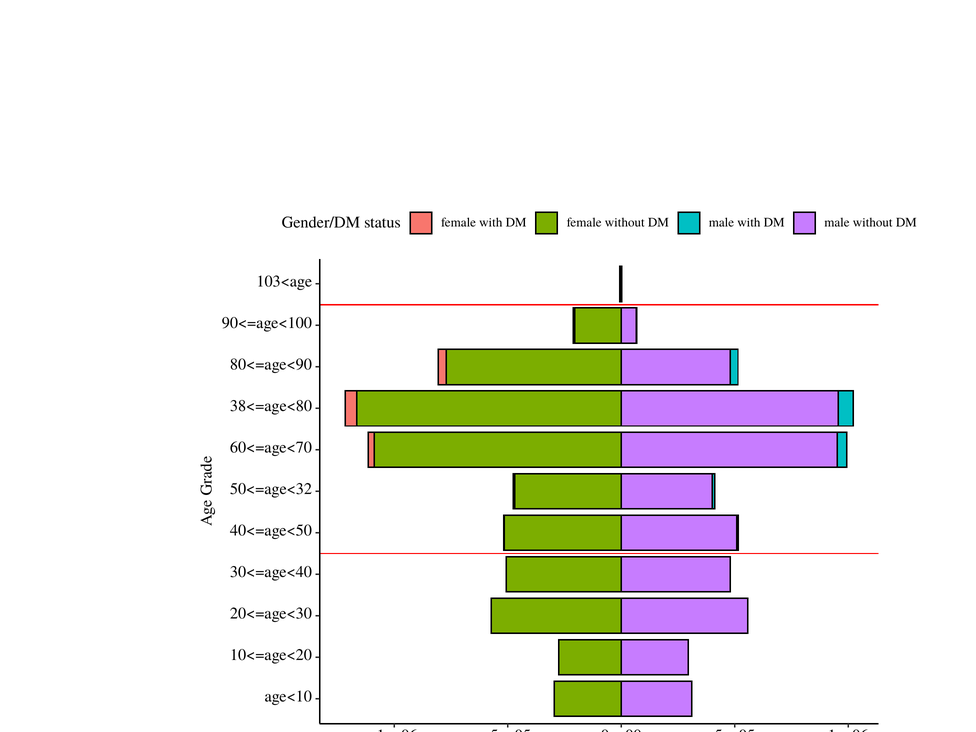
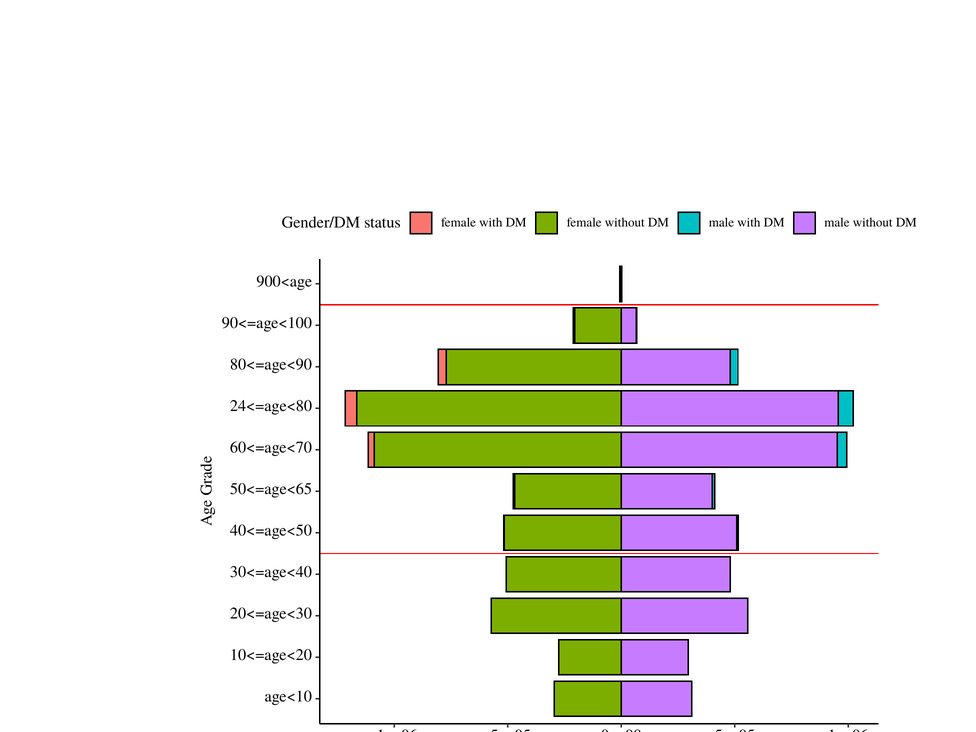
103<age: 103<age -> 900<age
38<=age<80: 38<=age<80 -> 24<=age<80
50<=age<32: 50<=age<32 -> 50<=age<65
